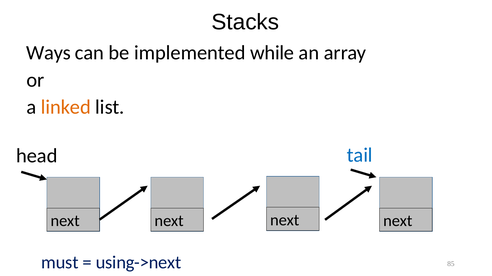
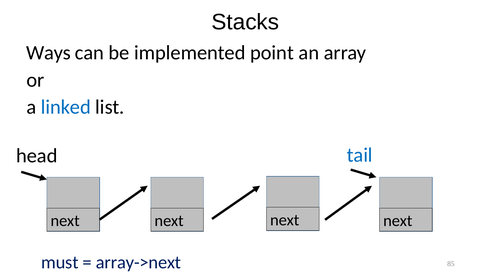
while: while -> point
linked colour: orange -> blue
using->next: using->next -> array->next
